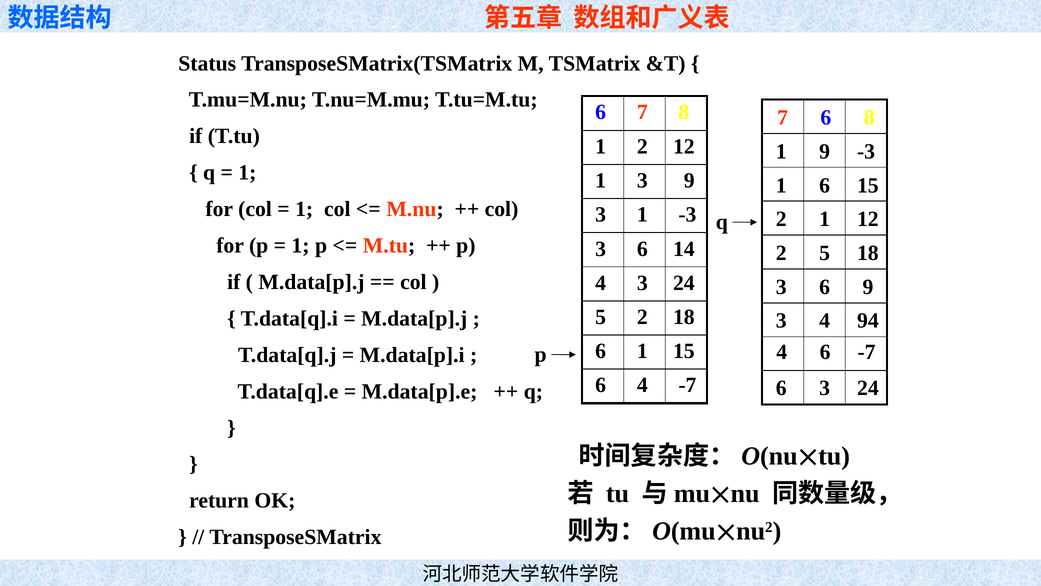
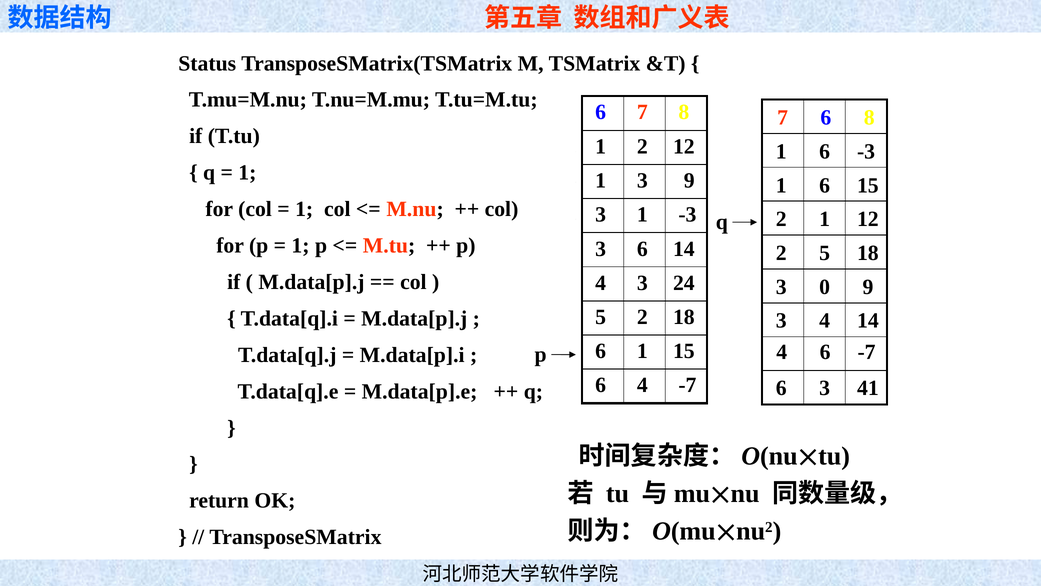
9 at (825, 151): 9 -> 6
6 at (825, 287): 6 -> 0
4 94: 94 -> 14
6 3 24: 24 -> 41
